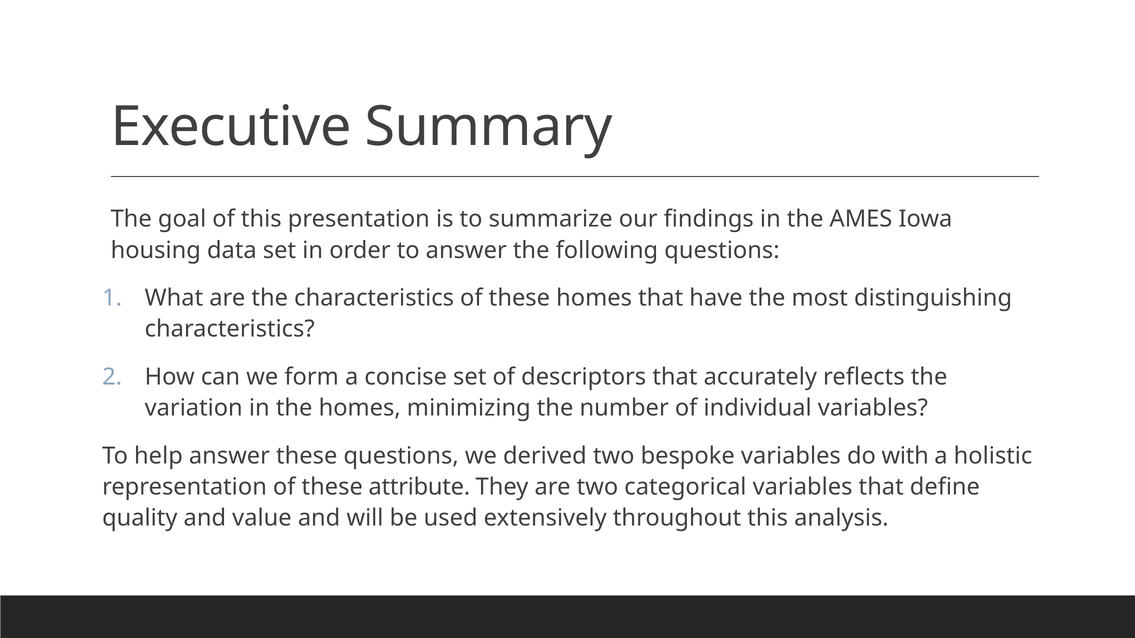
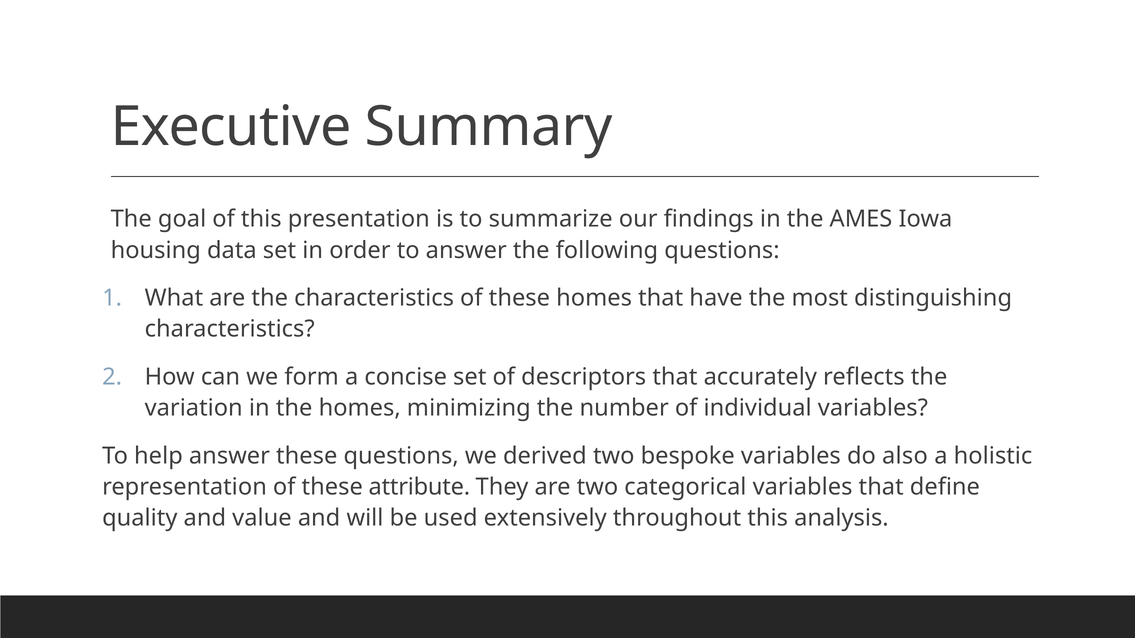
with: with -> also
